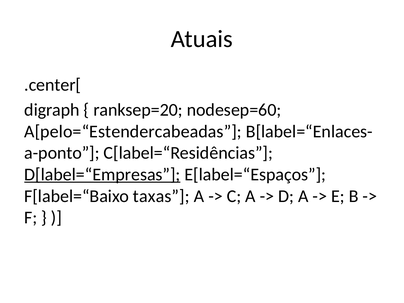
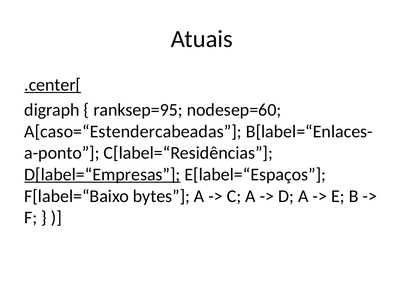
.center[ underline: none -> present
ranksep=20: ranksep=20 -> ranksep=95
A[pelo=“Estendercabeadas: A[pelo=“Estendercabeadas -> A[caso=“Estendercabeadas
taxas: taxas -> bytes
